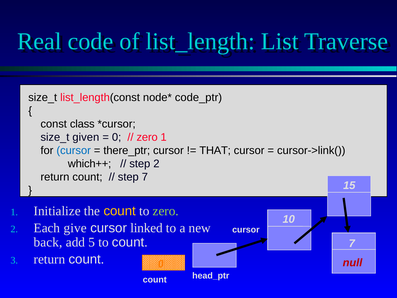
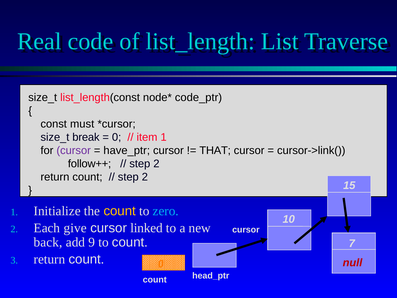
class: class -> must
given: given -> break
zero at (147, 137): zero -> item
cursor at (74, 150) colour: blue -> purple
there_ptr: there_ptr -> have_ptr
which++: which++ -> follow++
7 at (145, 177): 7 -> 2
zero at (166, 211) colour: light green -> light blue
5: 5 -> 9
